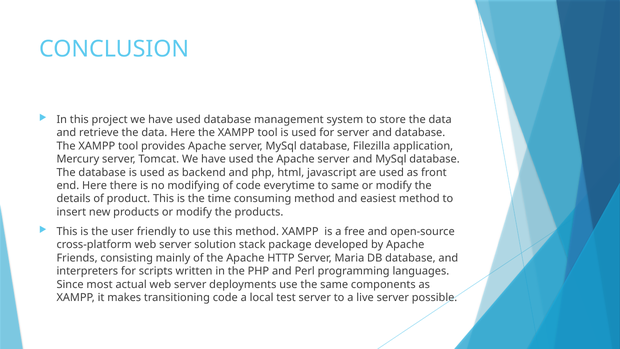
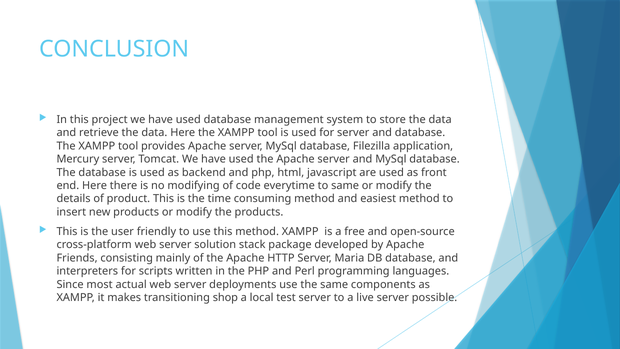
transitioning code: code -> shop
